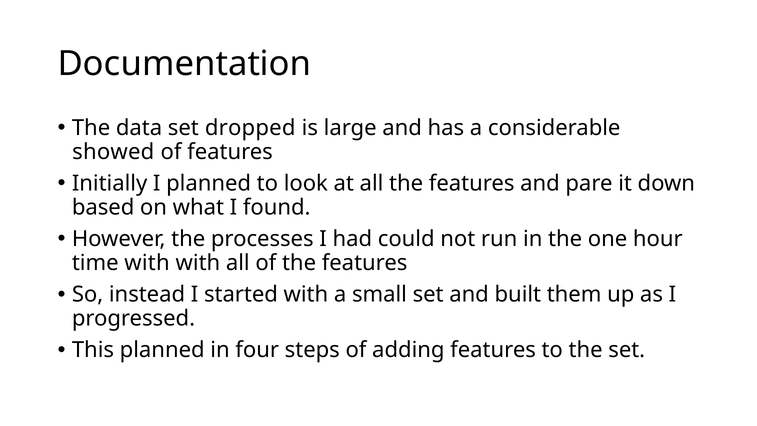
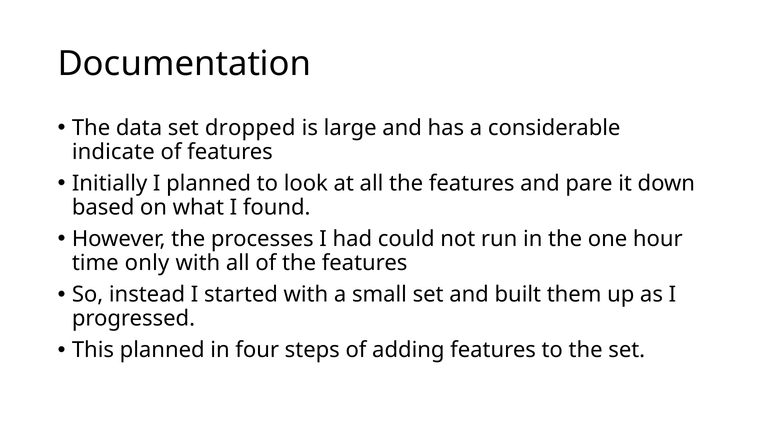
showed: showed -> indicate
time with: with -> only
